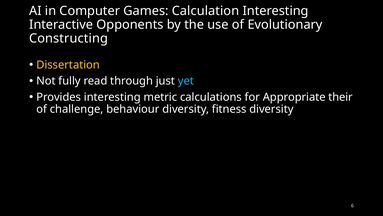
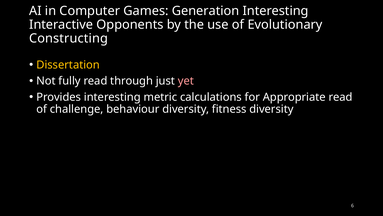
Calculation: Calculation -> Generation
yet colour: light blue -> pink
Appropriate their: their -> read
